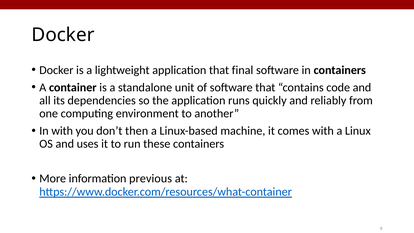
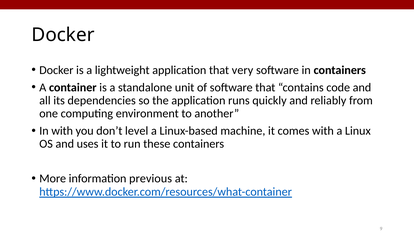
final: final -> very
then: then -> level
